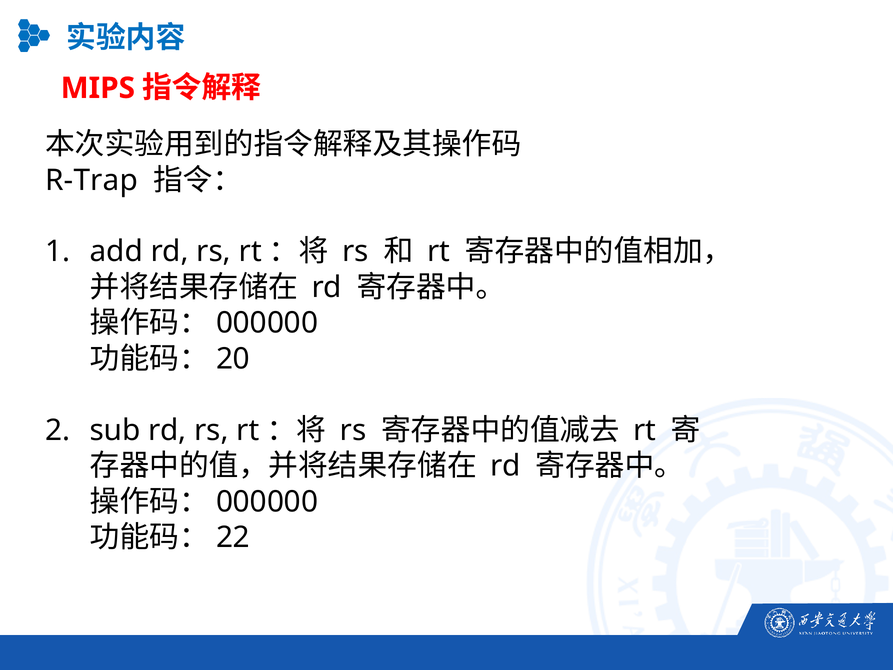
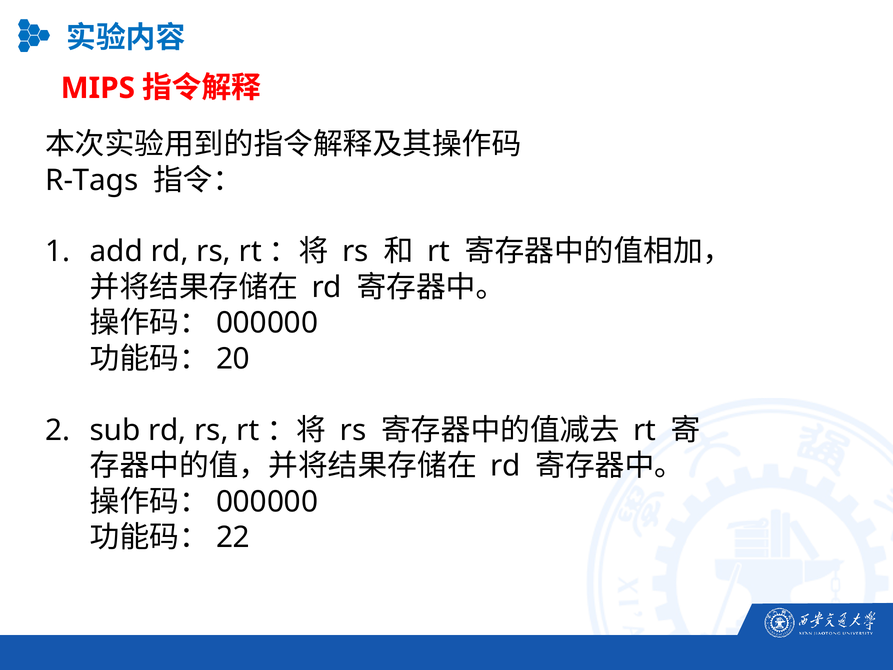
R-Trap: R-Trap -> R-Tags
